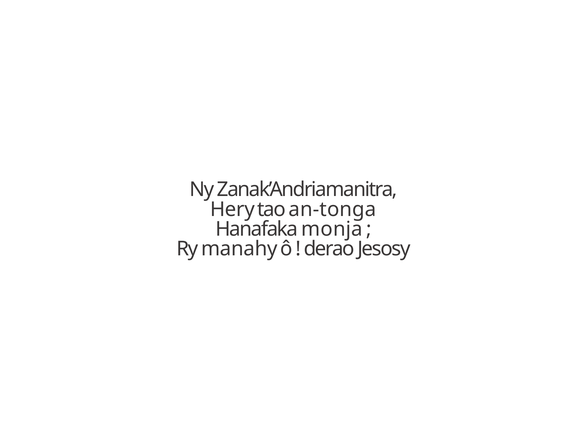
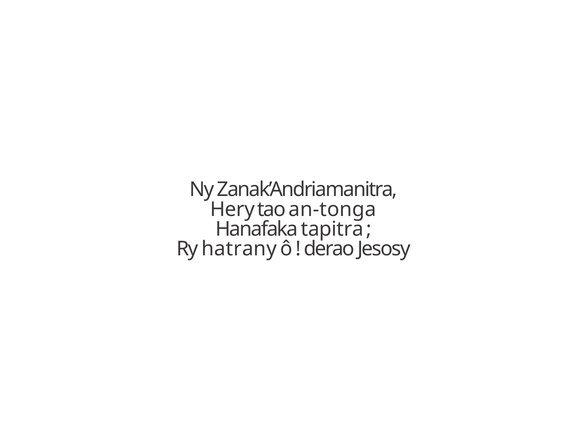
monja: monja -> tapitra
manahy: manahy -> hatrany
